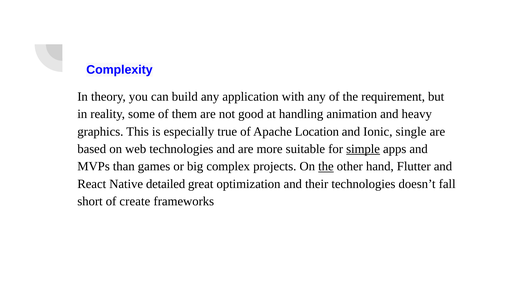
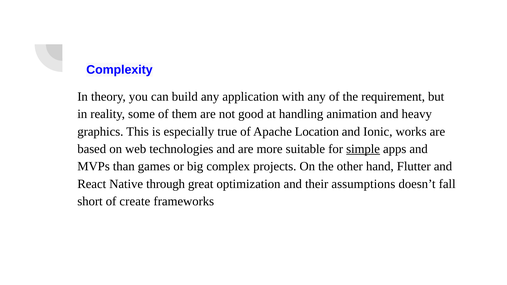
single: single -> works
the at (326, 167) underline: present -> none
detailed: detailed -> through
their technologies: technologies -> assumptions
